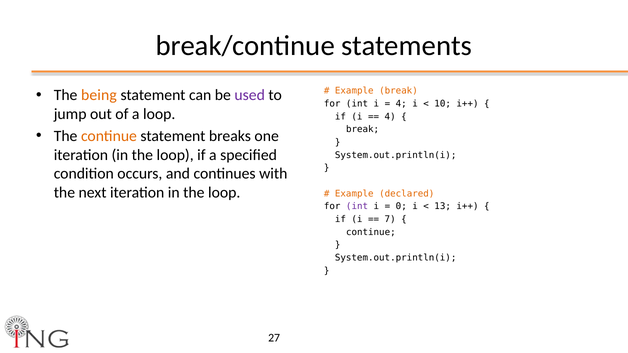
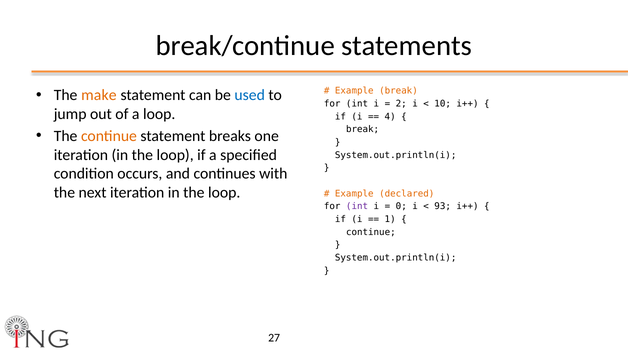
being: being -> make
used colour: purple -> blue
4 at (401, 104): 4 -> 2
13: 13 -> 93
7: 7 -> 1
